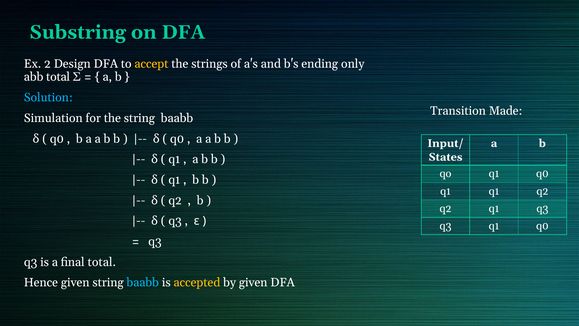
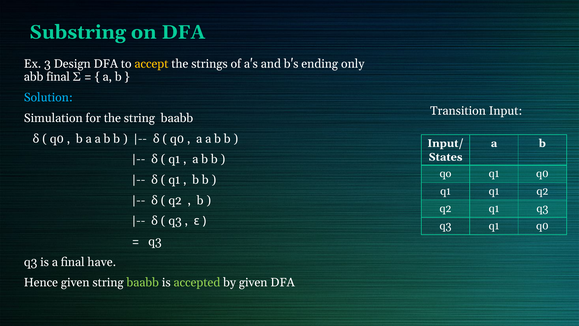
2: 2 -> 3
abb total: total -> final
Made: Made -> Input
final total: total -> have
baabb at (143, 282) colour: light blue -> light green
accepted colour: yellow -> light green
